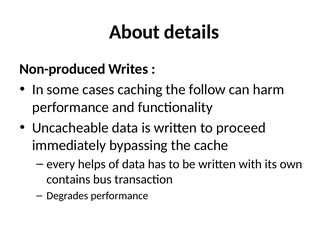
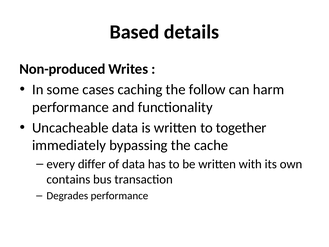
About: About -> Based
proceed: proceed -> together
helps: helps -> differ
